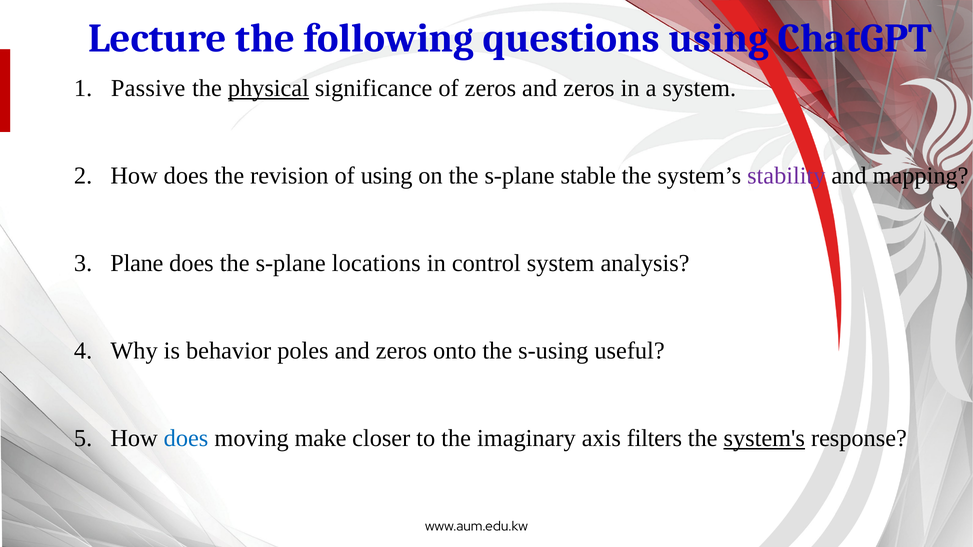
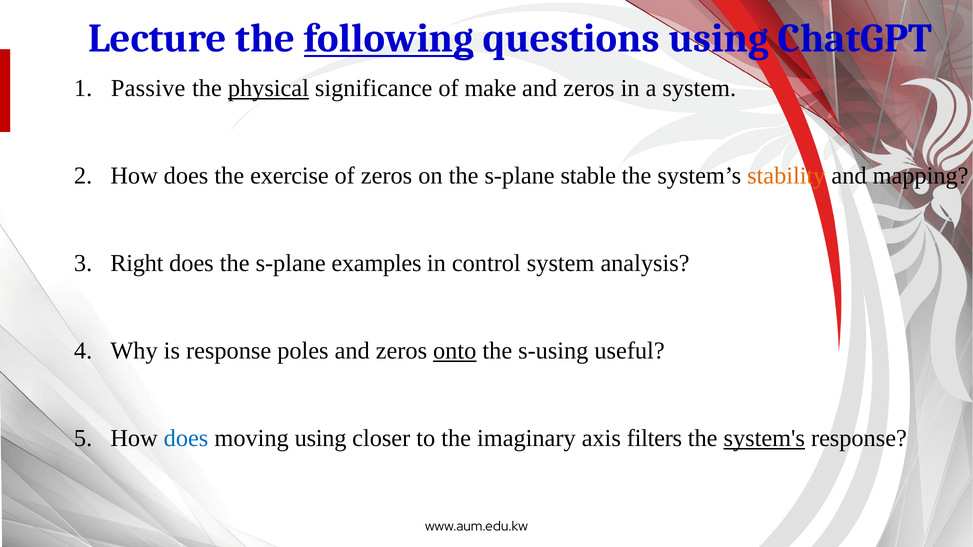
following underline: none -> present
of zeros: zeros -> make
revision: revision -> exercise
of using: using -> zeros
stability colour: purple -> orange
Plane: Plane -> Right
locations: locations -> examples
is behavior: behavior -> response
onto underline: none -> present
moving make: make -> using
